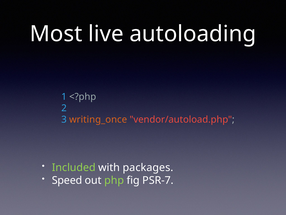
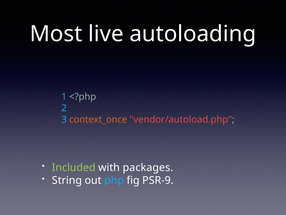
writing_once: writing_once -> context_once
Speed: Speed -> String
php colour: light green -> light blue
PSR-7: PSR-7 -> PSR-9
